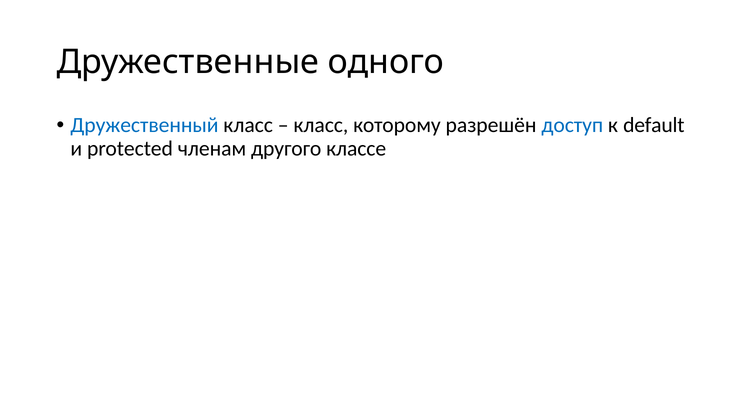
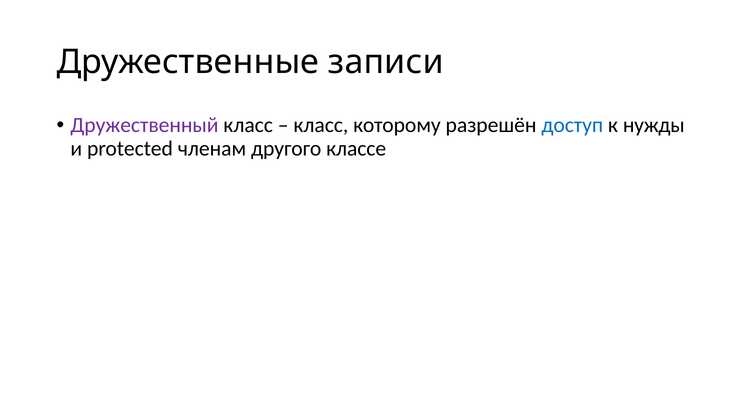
одного: одного -> записи
Дружественный colour: blue -> purple
default: default -> нужды
